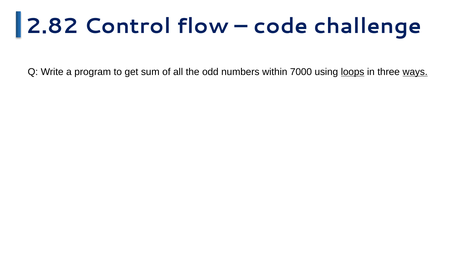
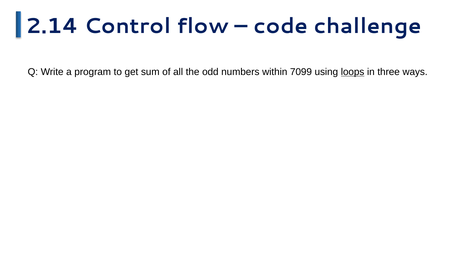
2.82: 2.82 -> 2.14
7000: 7000 -> 7099
ways underline: present -> none
